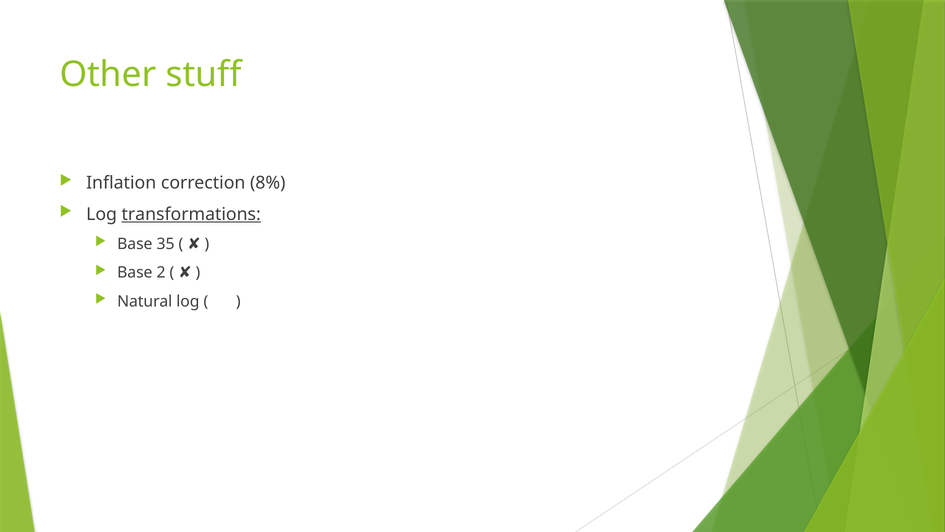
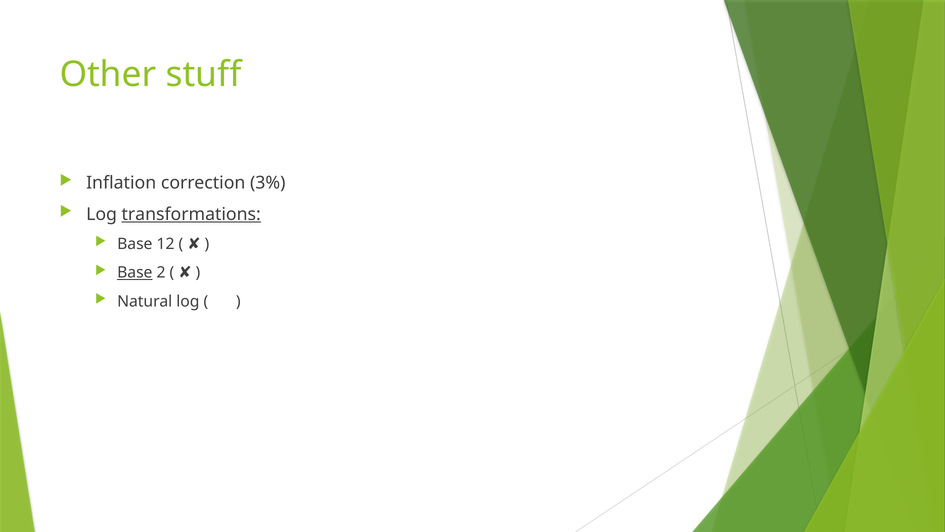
8%: 8% -> 3%
35: 35 -> 12
Base at (135, 273) underline: none -> present
